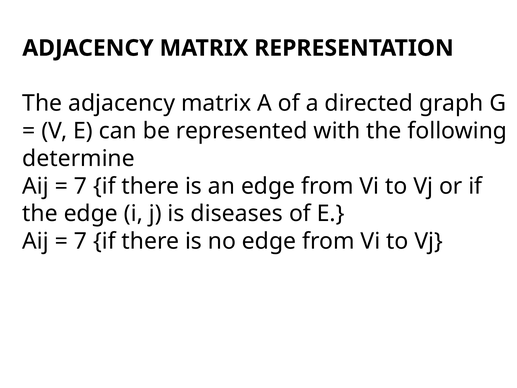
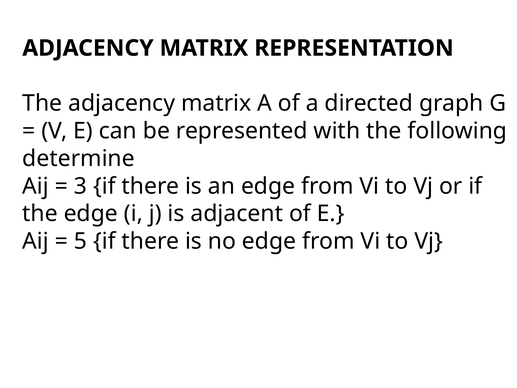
7 at (80, 186): 7 -> 3
diseases: diseases -> adjacent
7 at (80, 241): 7 -> 5
